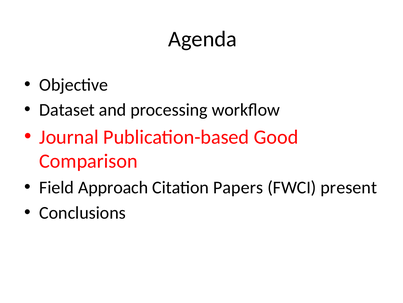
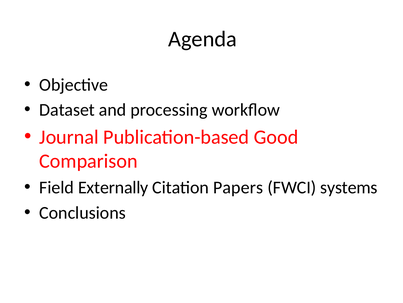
Approach: Approach -> Externally
present: present -> systems
